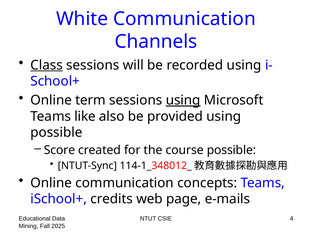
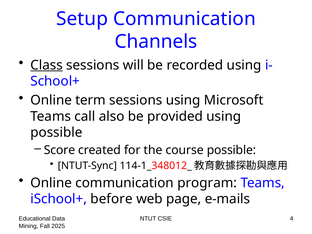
White: White -> Setup
using at (183, 100) underline: present -> none
like: like -> call
concepts: concepts -> program
credits: credits -> before
